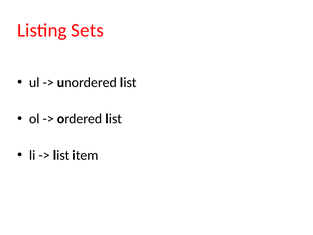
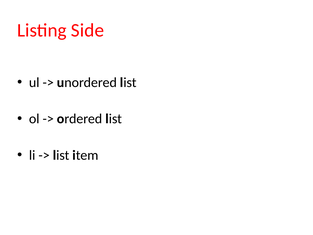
Sets: Sets -> Side
